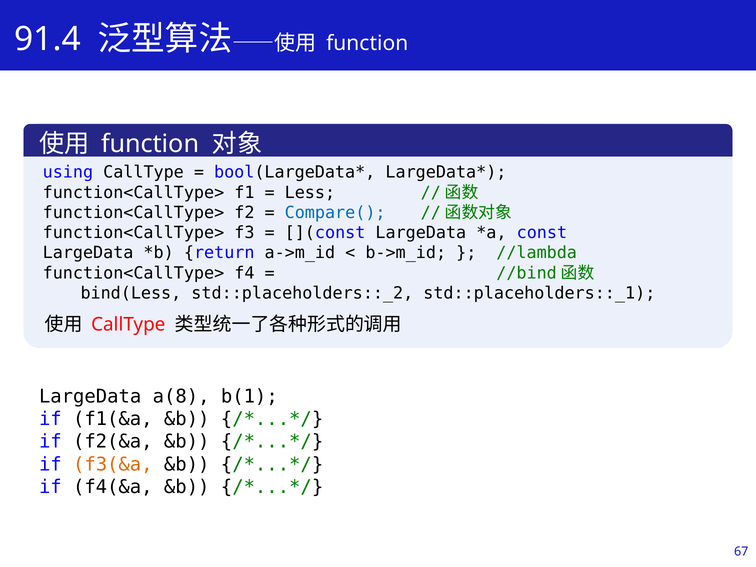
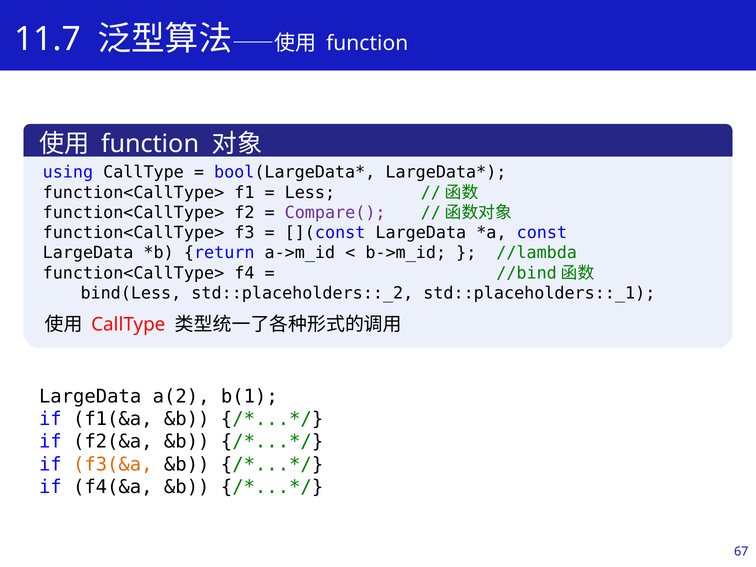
91.4: 91.4 -> 11.7
Compare( colour: blue -> purple
a(8: a(8 -> a(2
